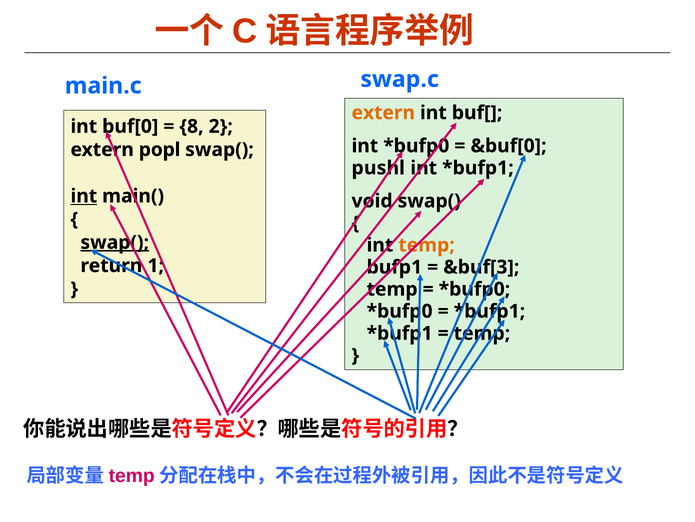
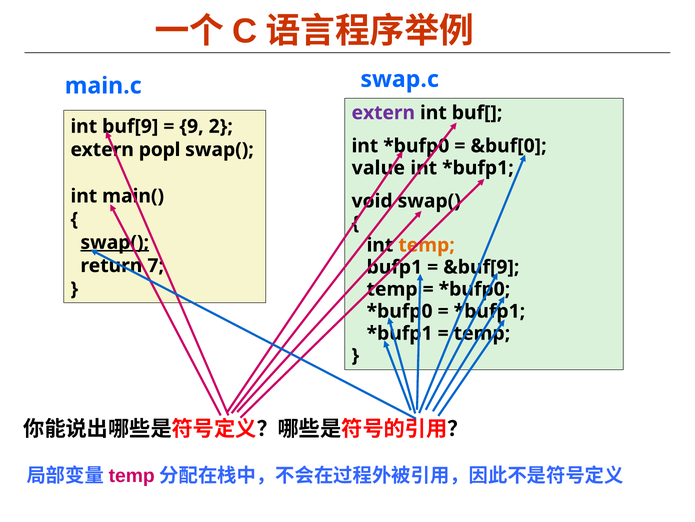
extern at (383, 113) colour: orange -> purple
buf[0: buf[0 -> buf[9
8: 8 -> 9
pushl: pushl -> value
int at (84, 196) underline: present -> none
1: 1 -> 7
&buf[3: &buf[3 -> &buf[9
